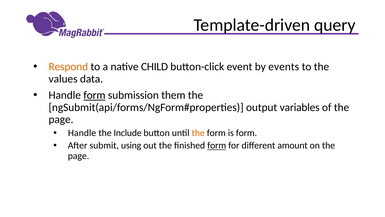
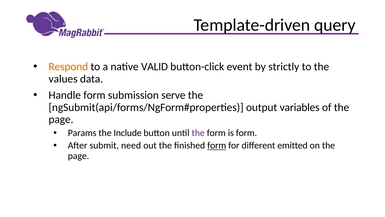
CHILD: CHILD -> VALID
events: events -> strictly
form at (94, 95) underline: present -> none
them: them -> serve
Handle at (82, 133): Handle -> Params
the at (198, 133) colour: orange -> purple
using: using -> need
amount: amount -> emitted
